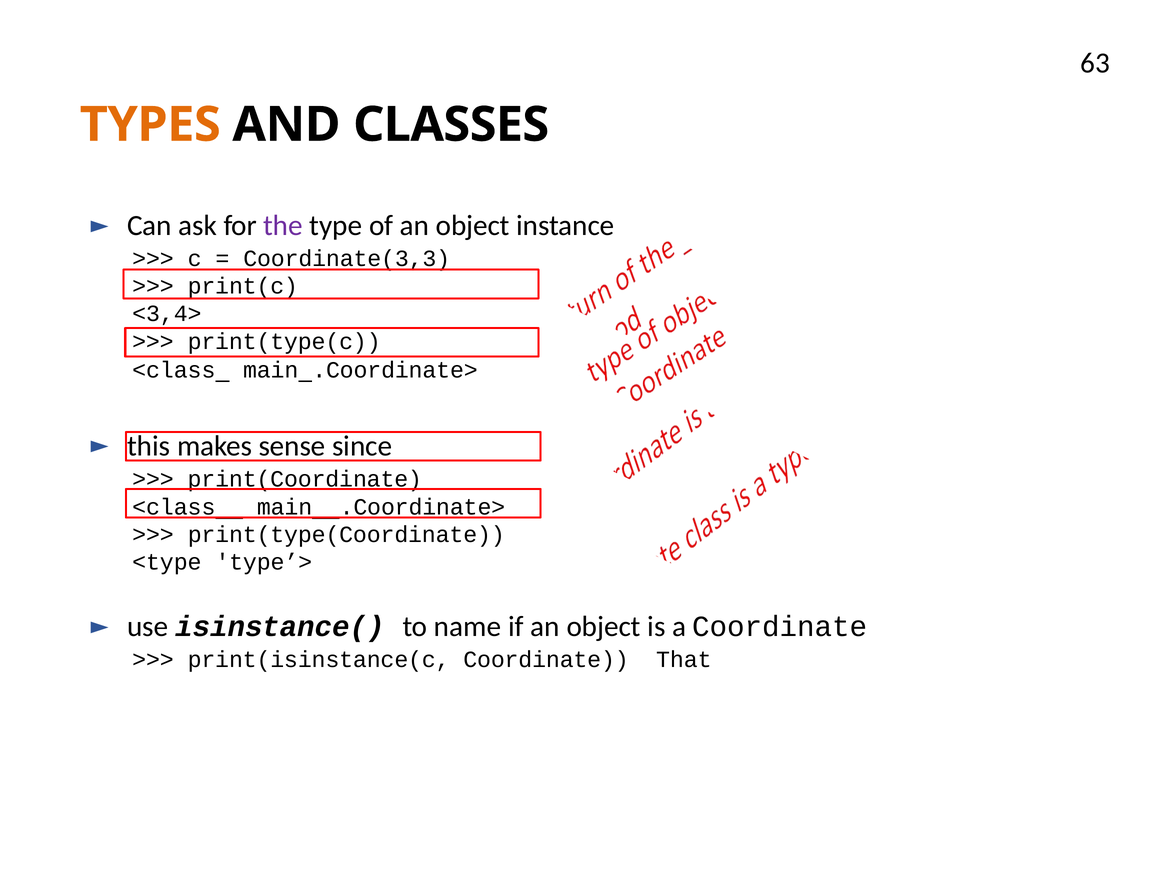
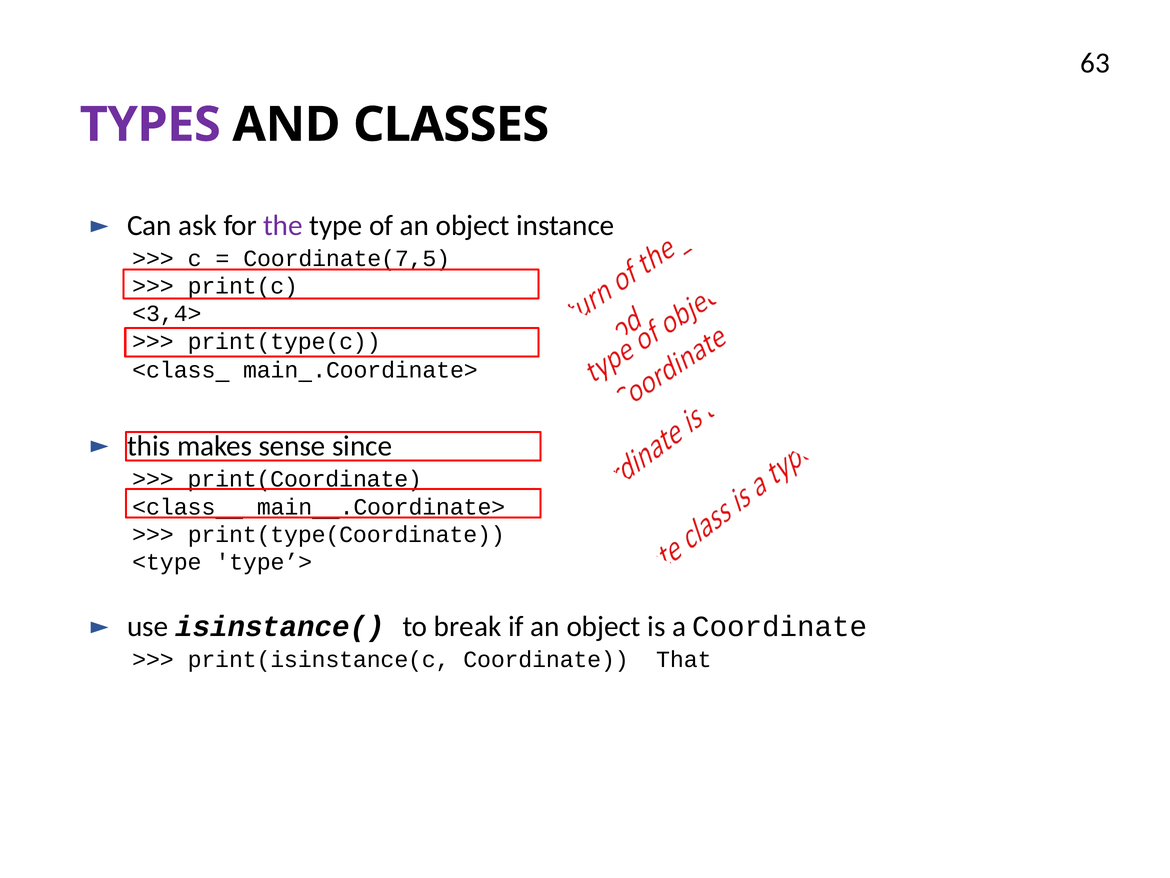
TYPES colour: orange -> purple
Coordinate(3,3: Coordinate(3,3 -> Coordinate(7,5
name: name -> break
